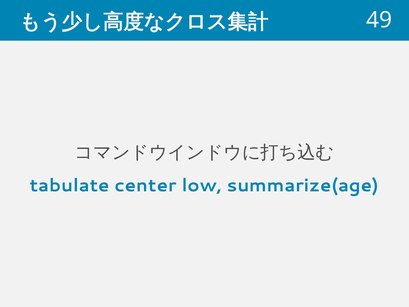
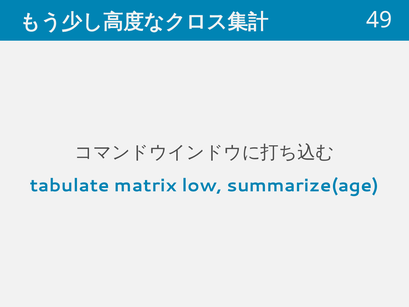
center: center -> matrix
